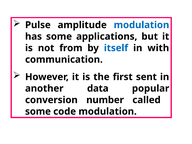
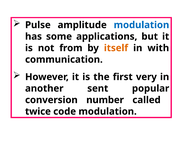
itself colour: blue -> orange
sent: sent -> very
data: data -> sent
some at (38, 111): some -> twice
